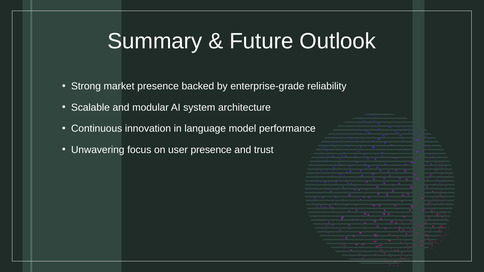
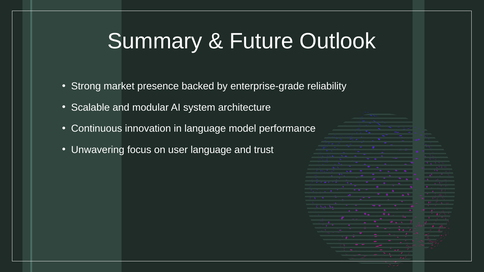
user presence: presence -> language
